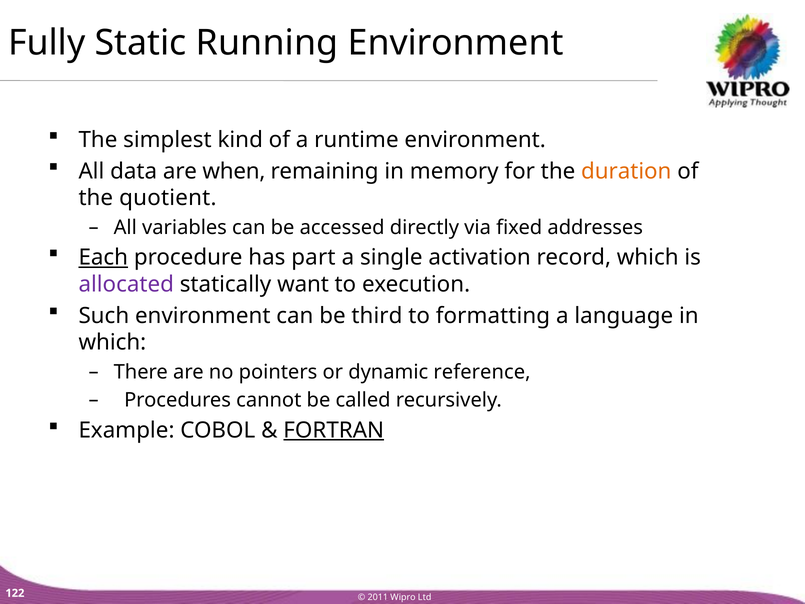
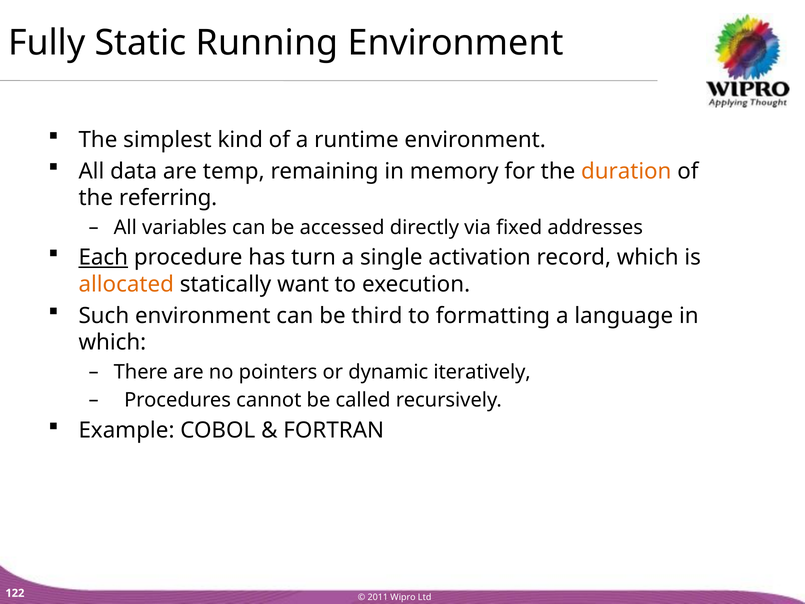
when: when -> temp
quotient: quotient -> referring
part: part -> turn
allocated colour: purple -> orange
reference: reference -> iteratively
FORTRAN underline: present -> none
